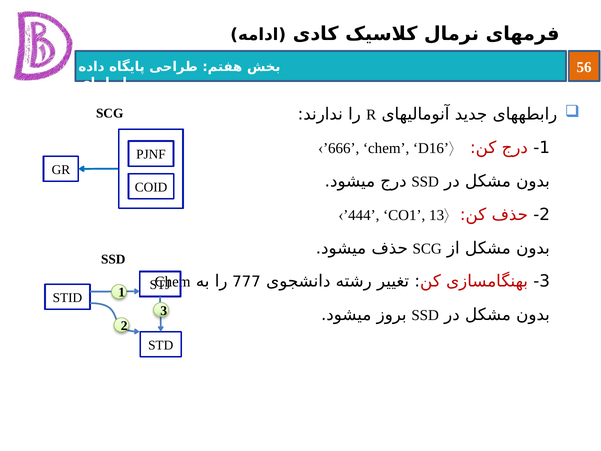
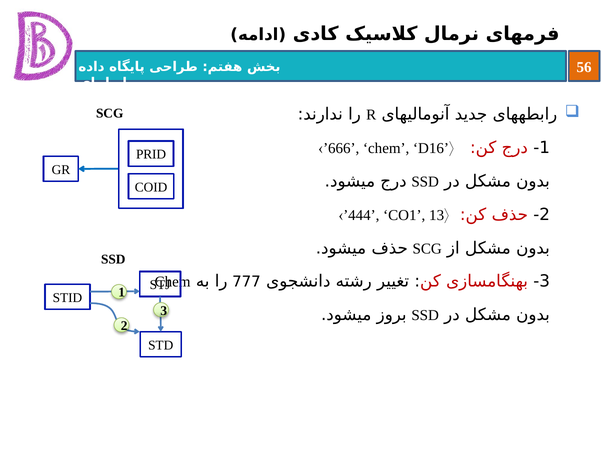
PJNF: PJNF -> PRID
